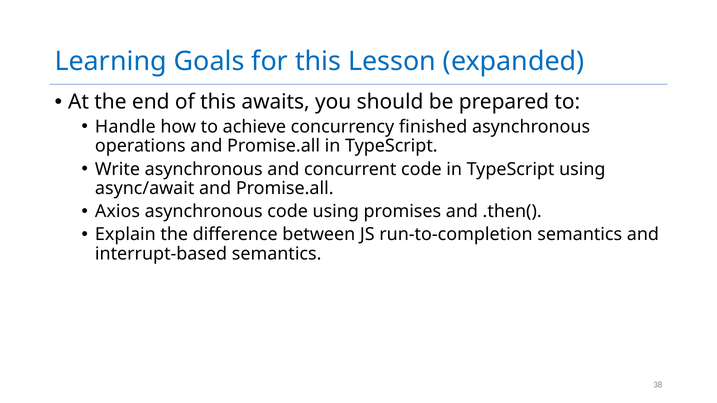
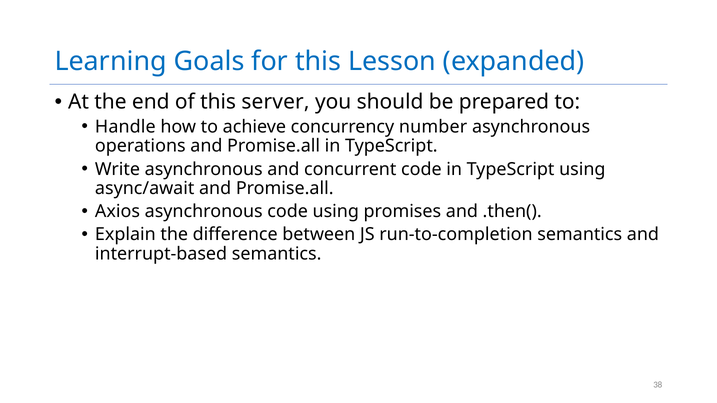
awaits: awaits -> server
finished: finished -> number
